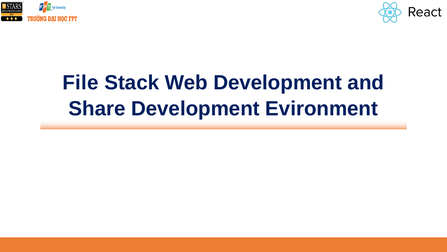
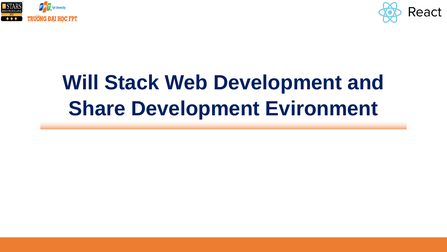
File: File -> Will
